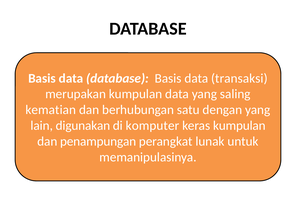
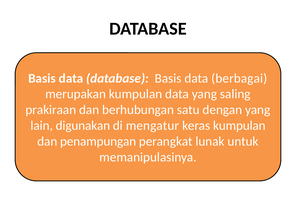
transaksi: transaksi -> berbagai
kematian: kematian -> prakiraan
komputer: komputer -> mengatur
